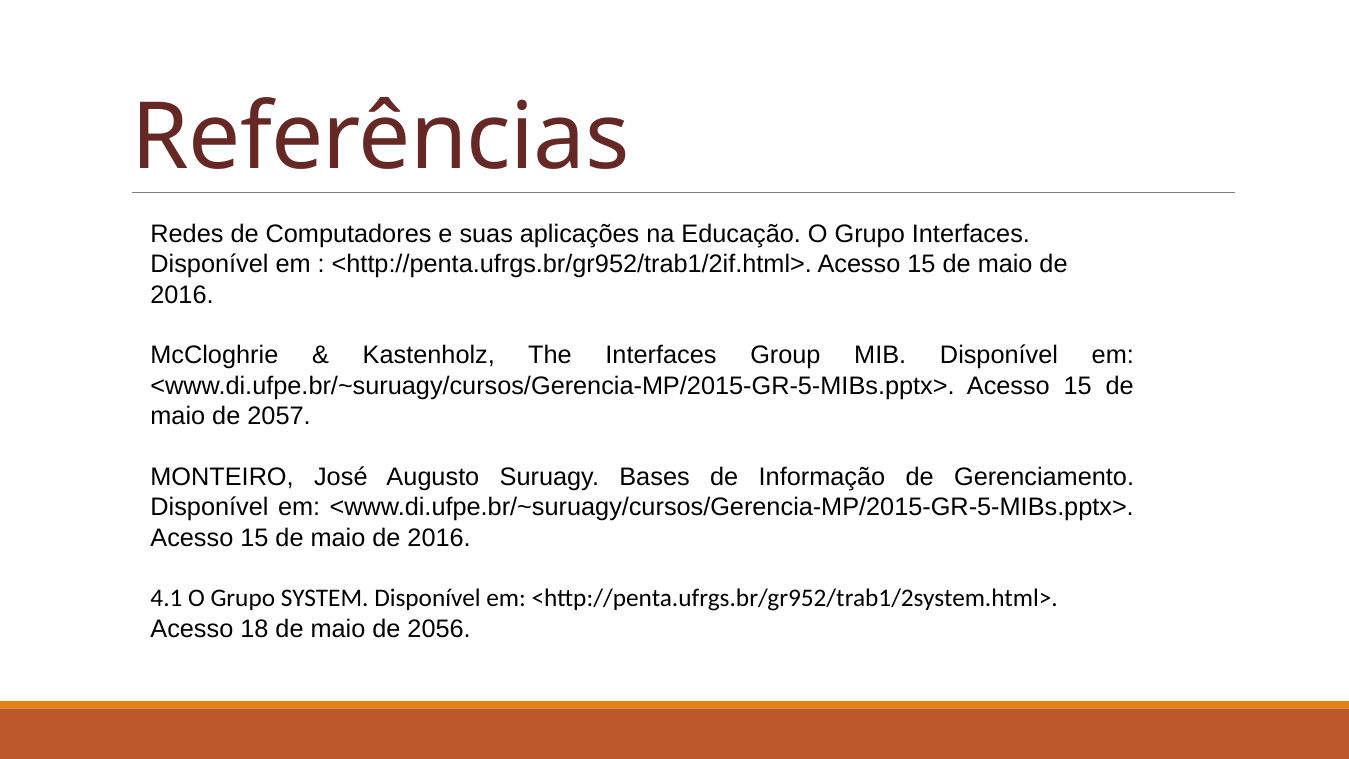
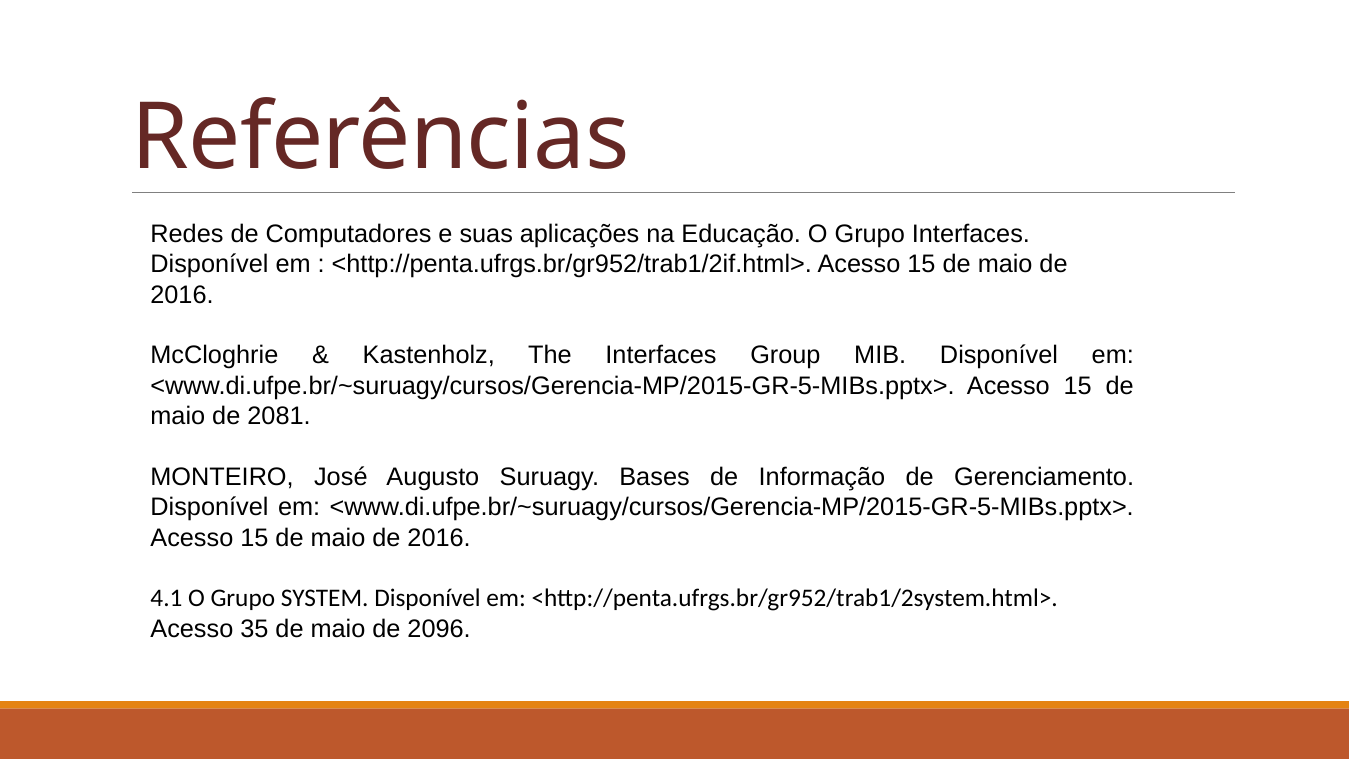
2057: 2057 -> 2081
18: 18 -> 35
2056: 2056 -> 2096
